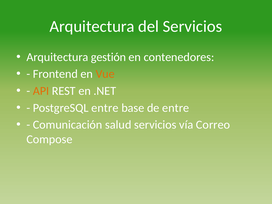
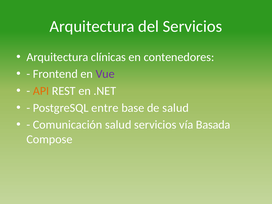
gestión: gestión -> clínicas
Vue colour: orange -> purple
de entre: entre -> salud
Correo: Correo -> Basada
